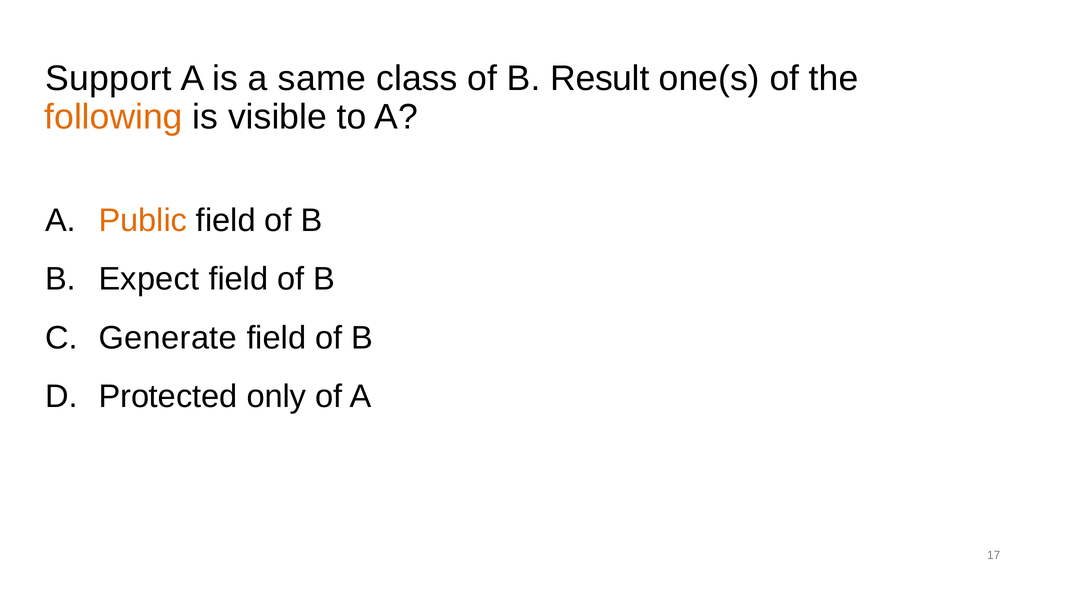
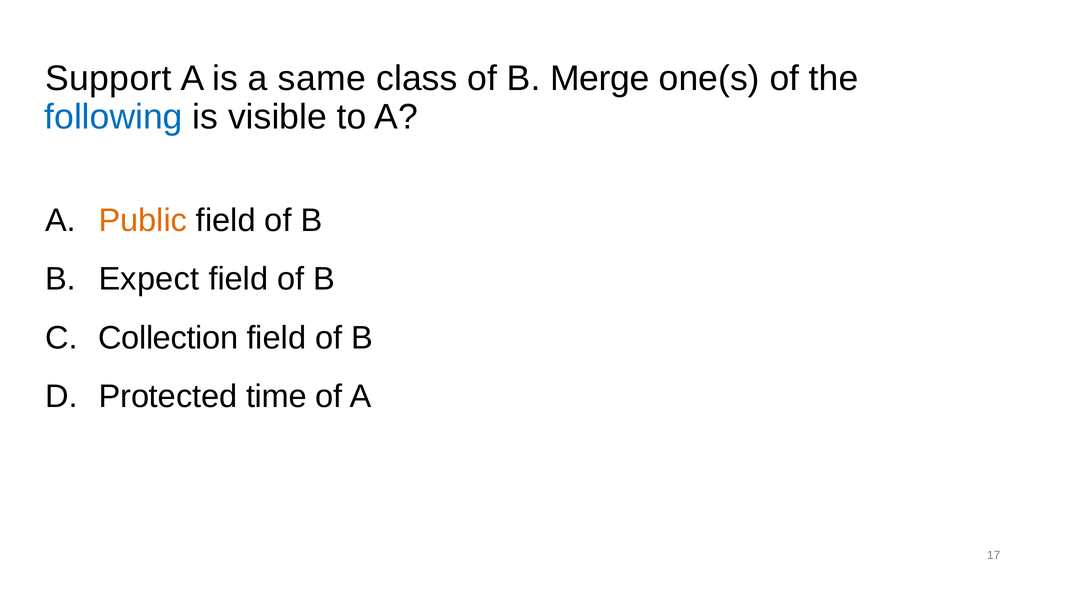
Result: Result -> Merge
following colour: orange -> blue
Generate: Generate -> Collection
only: only -> time
